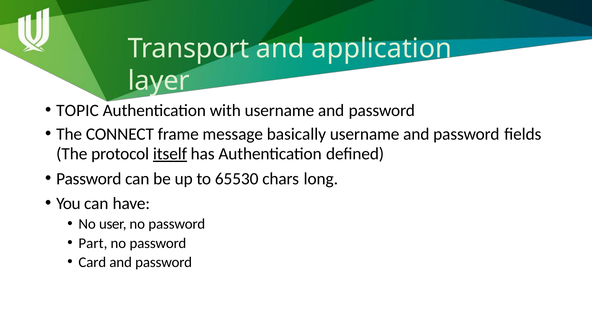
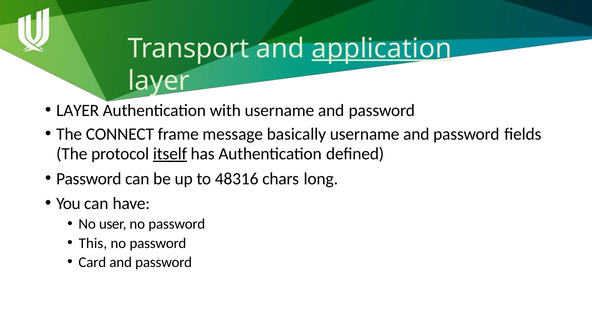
application underline: none -> present
TOPIC at (78, 110): TOPIC -> LAYER
65530: 65530 -> 48316
Part: Part -> This
